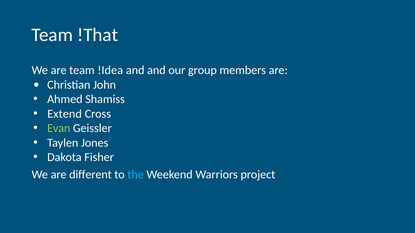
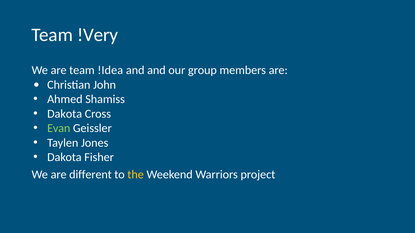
!That: !That -> !Very
Extend at (65, 114): Extend -> Dakota
the colour: light blue -> yellow
